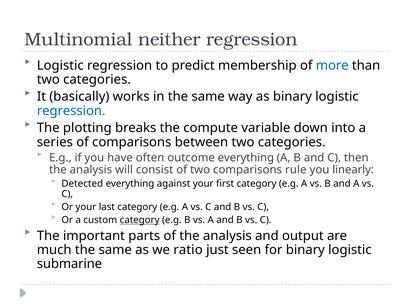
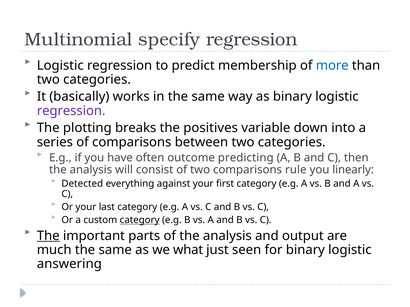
neither: neither -> specify
regression at (71, 111) colour: blue -> purple
compute: compute -> positives
outcome everything: everything -> predicting
The at (48, 236) underline: none -> present
ratio: ratio -> what
submarine: submarine -> answering
